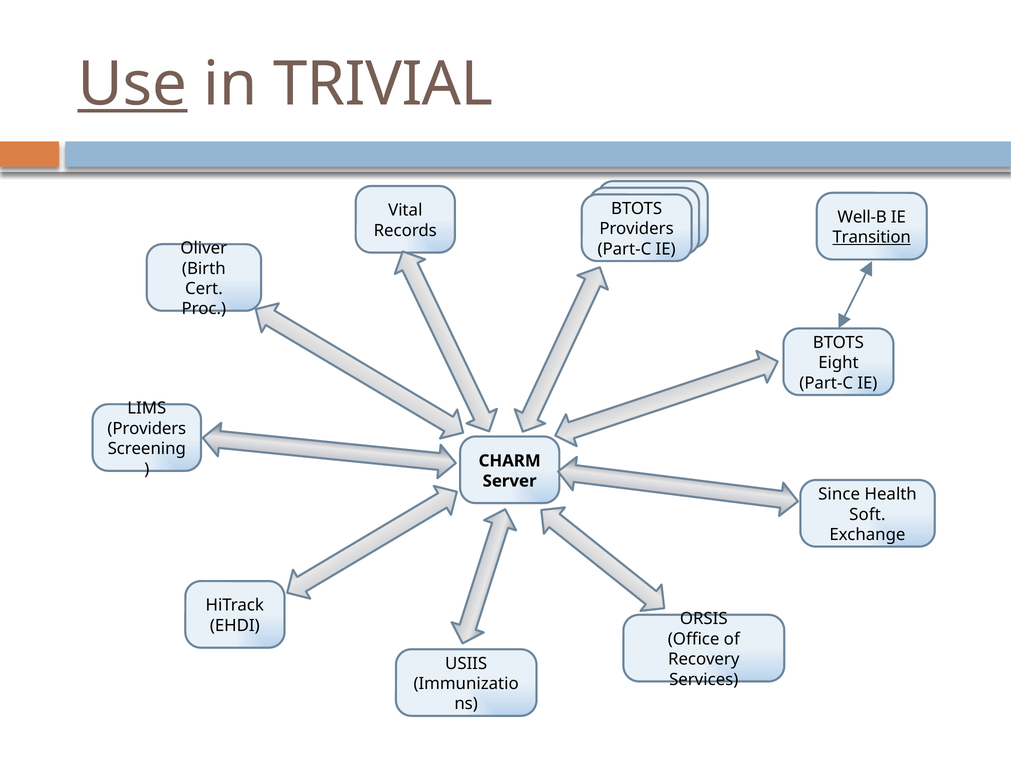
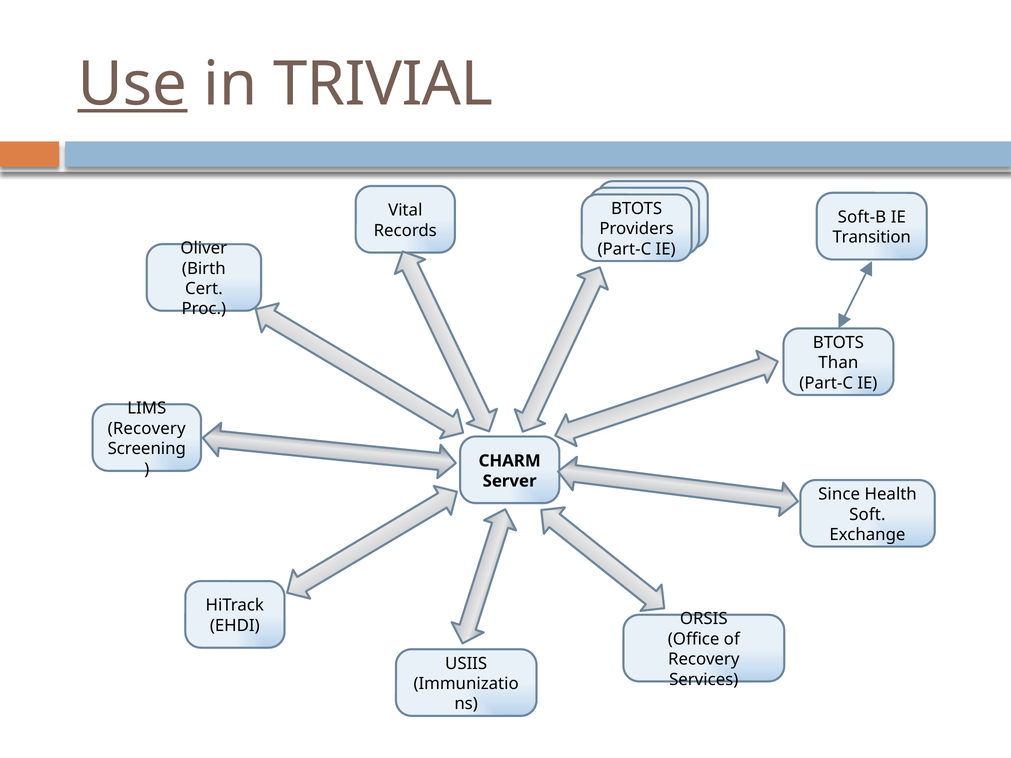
Well-B: Well-B -> Soft-B
Transition underline: present -> none
Eight: Eight -> Than
Providers at (147, 429): Providers -> Recovery
